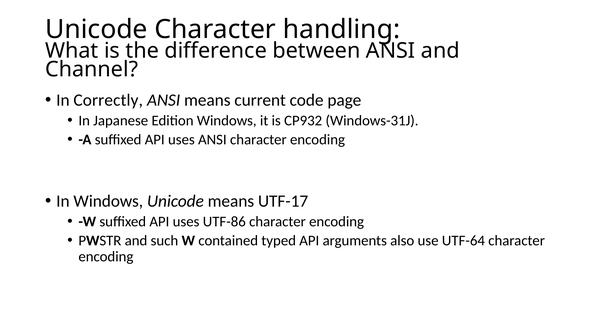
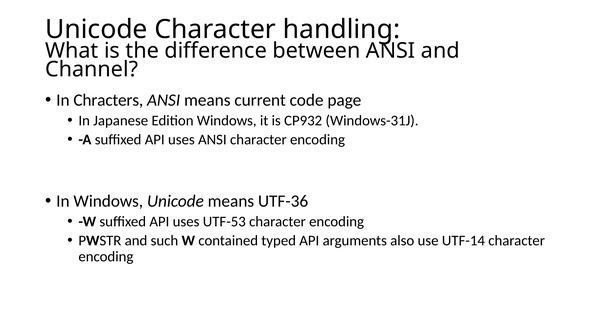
Correctly: Correctly -> Chracters
UTF-17: UTF-17 -> UTF-36
UTF-86: UTF-86 -> UTF-53
UTF-64: UTF-64 -> UTF-14
